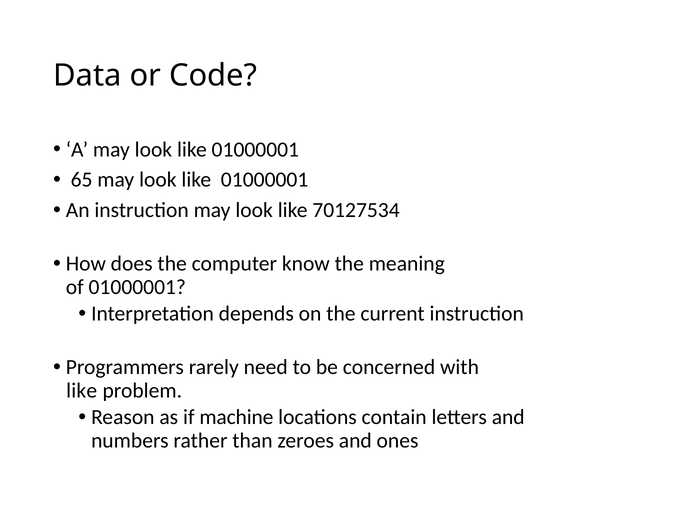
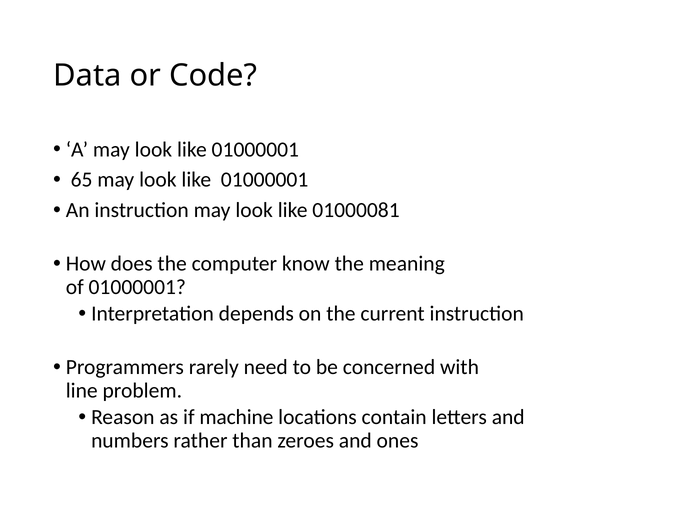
70127534: 70127534 -> 01000081
like at (82, 391): like -> line
